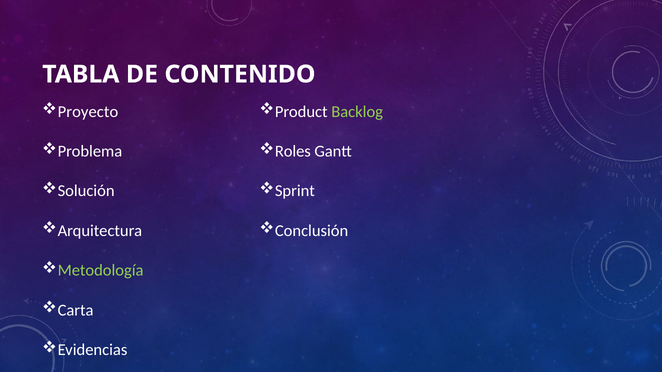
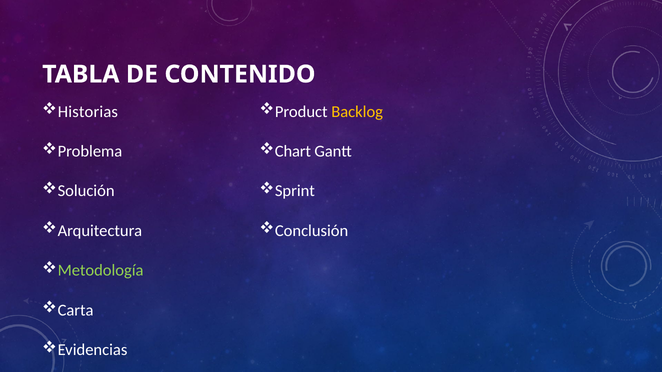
Proyecto: Proyecto -> Historias
Backlog colour: light green -> yellow
Roles: Roles -> Chart
